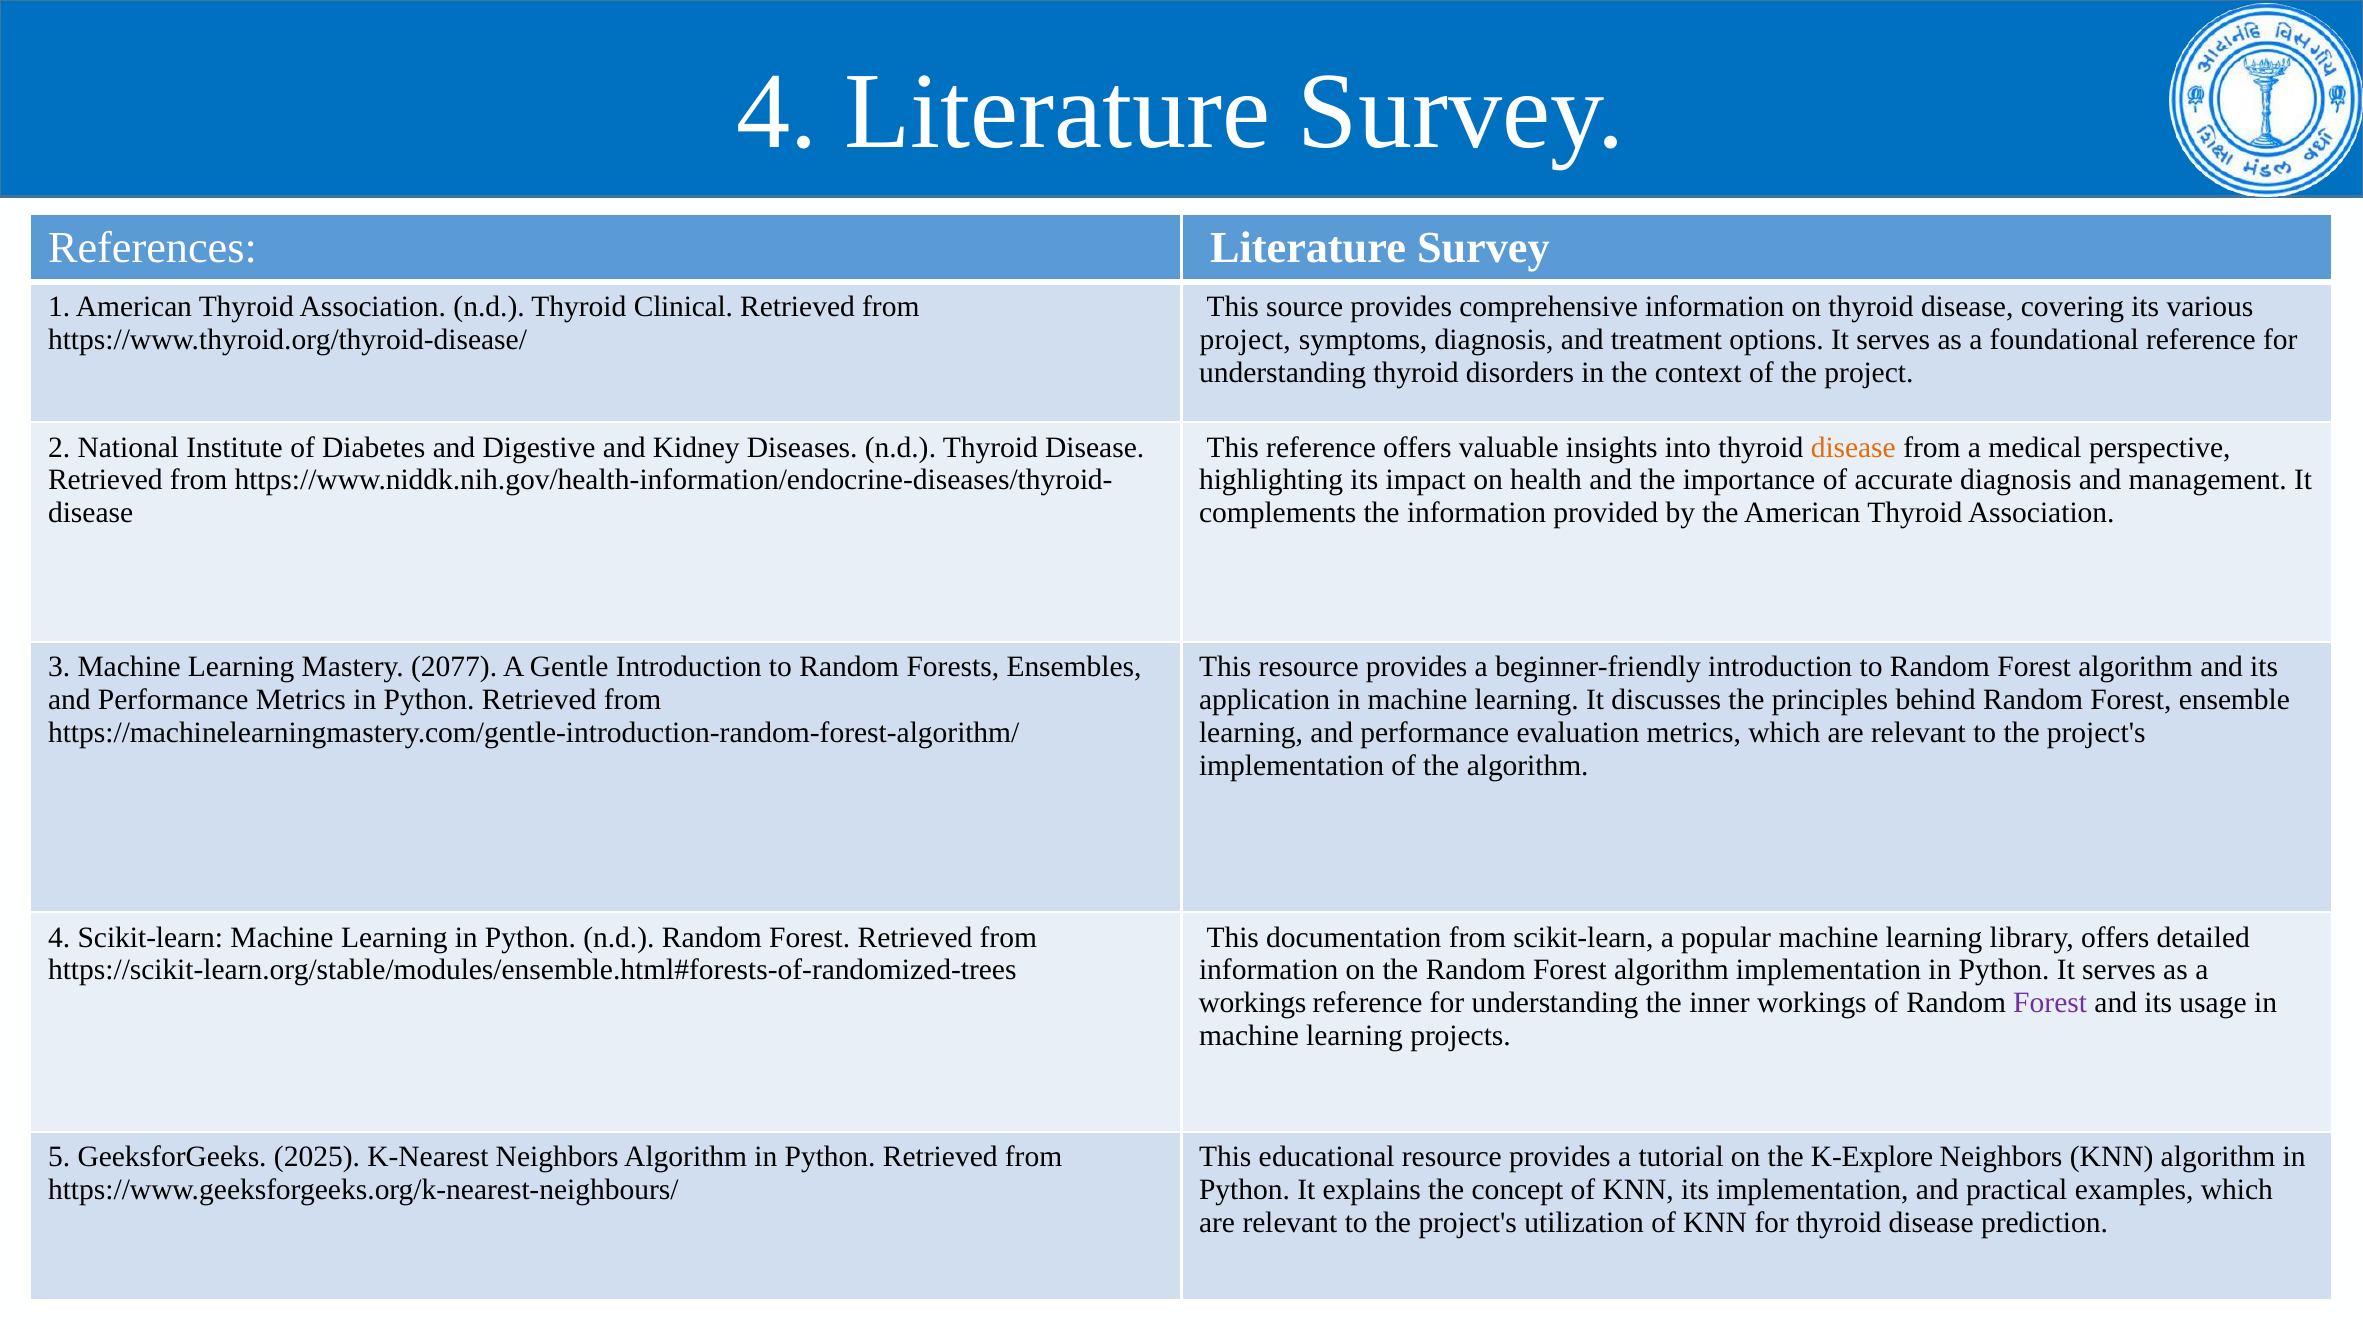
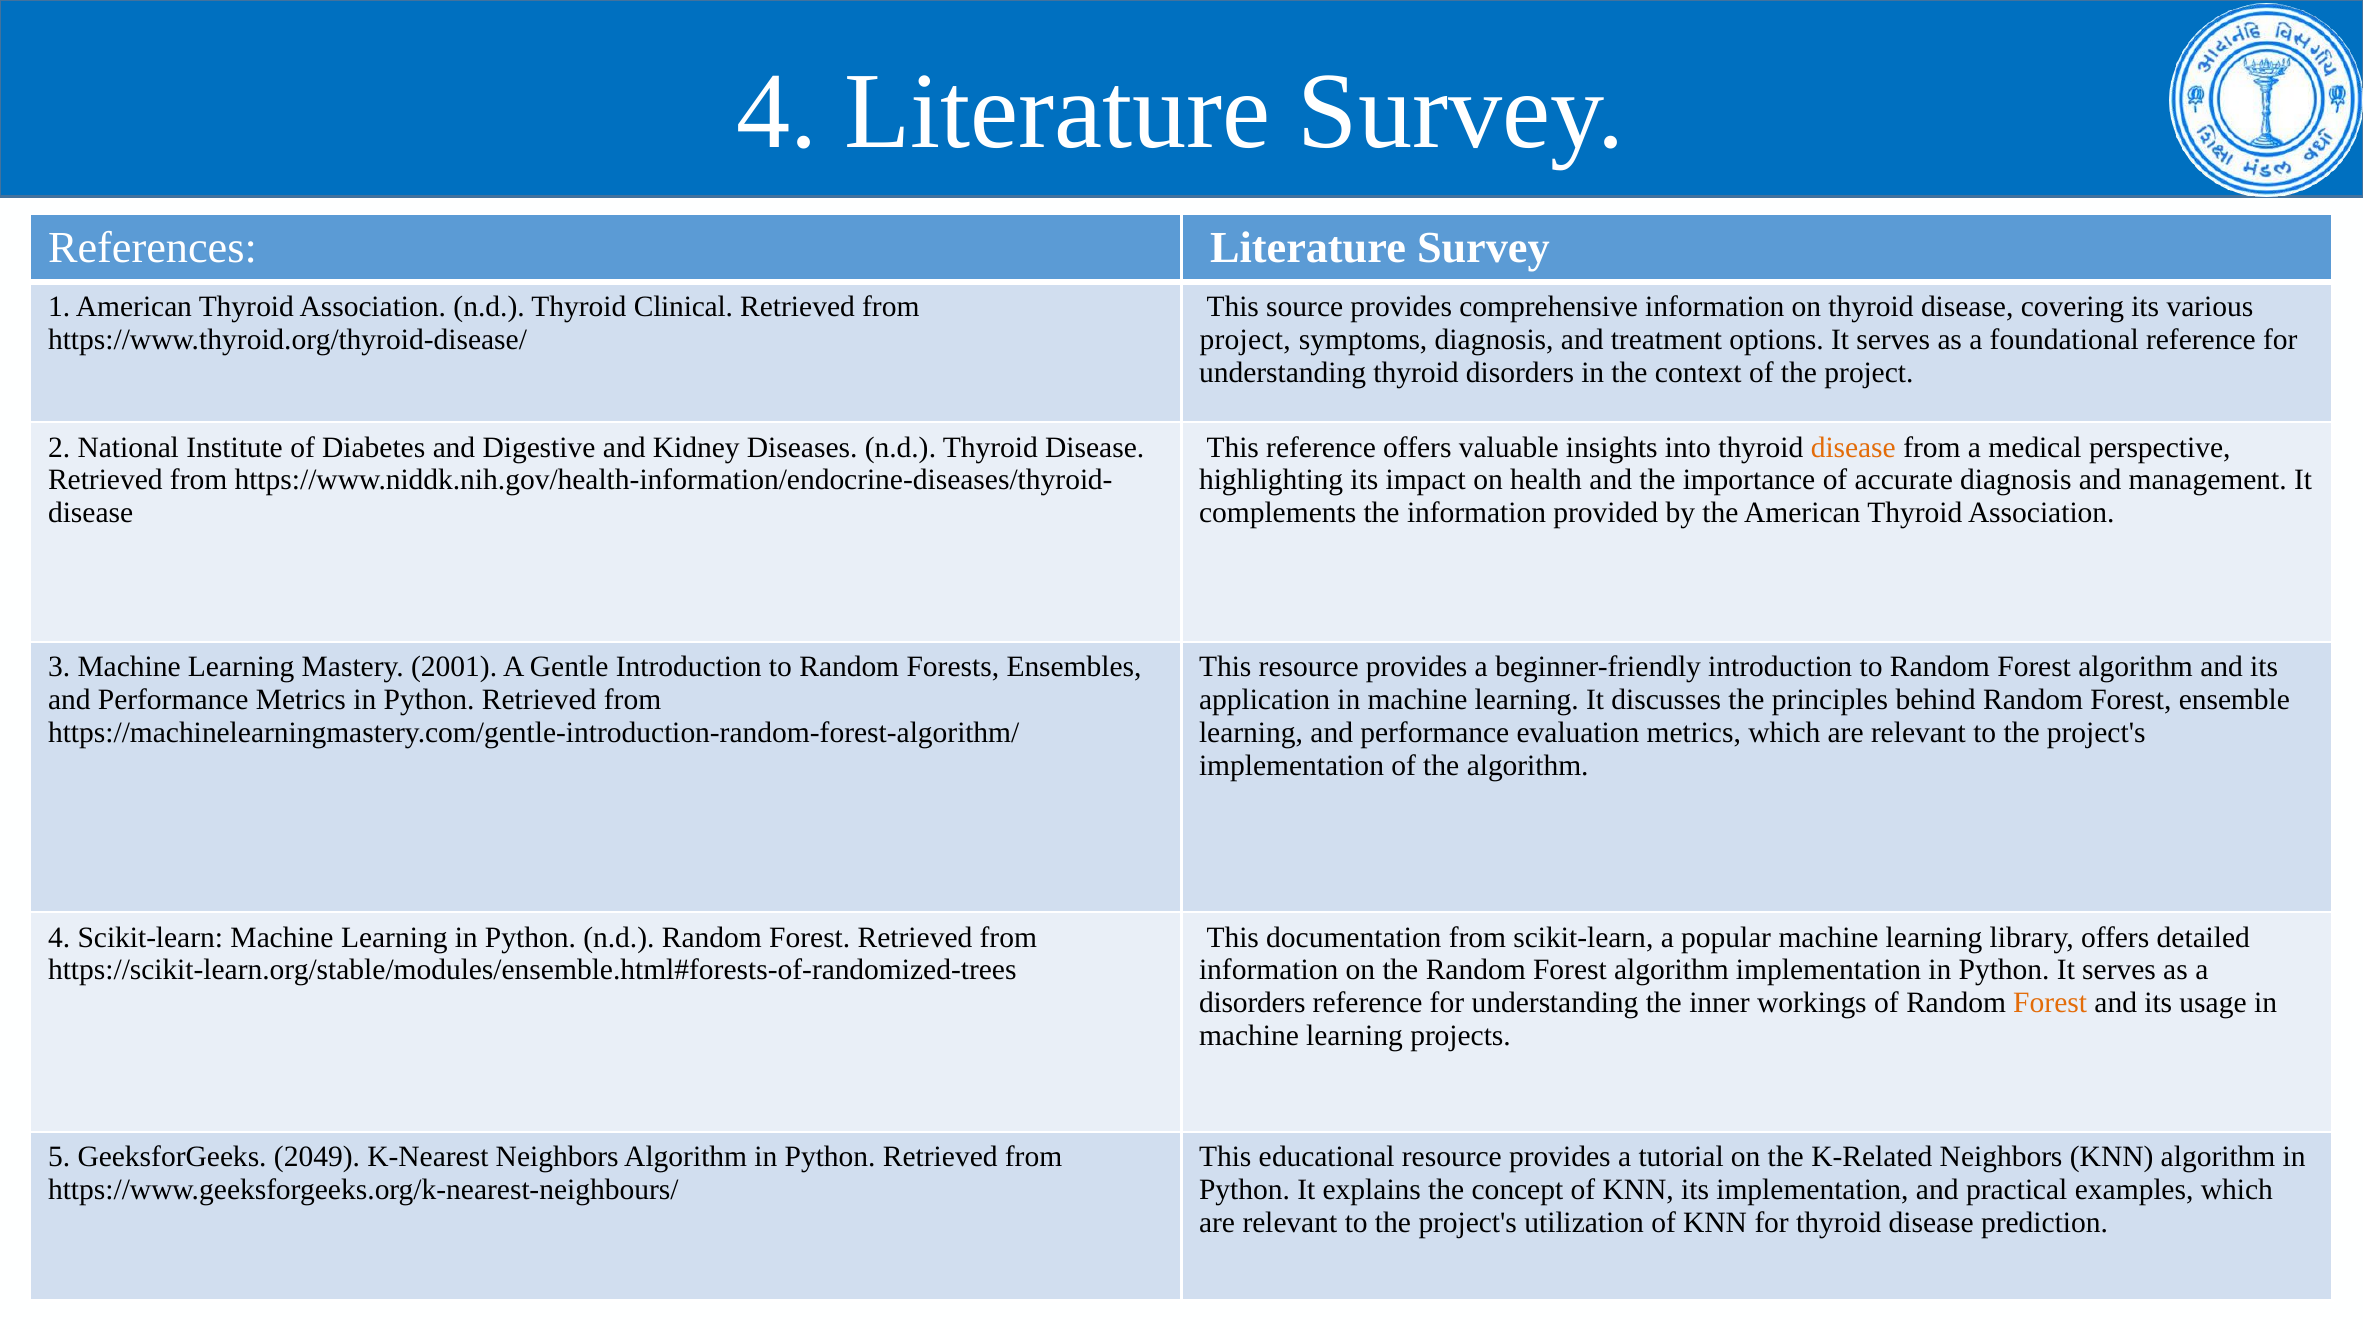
2077: 2077 -> 2001
workings at (1252, 1003): workings -> disorders
Forest at (2050, 1003) colour: purple -> orange
2025: 2025 -> 2049
K-Explore: K-Explore -> K-Related
